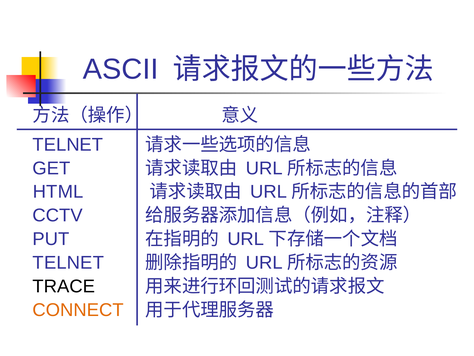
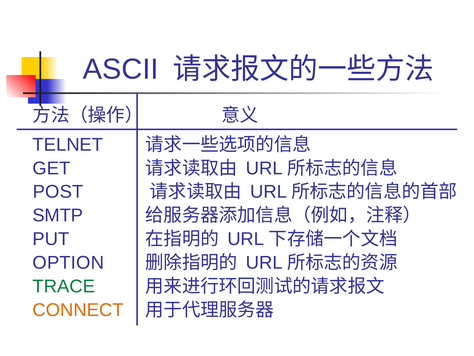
HTML: HTML -> POST
CCTV: CCTV -> SMTP
TELNET at (68, 262): TELNET -> OPTION
TRACE colour: black -> green
